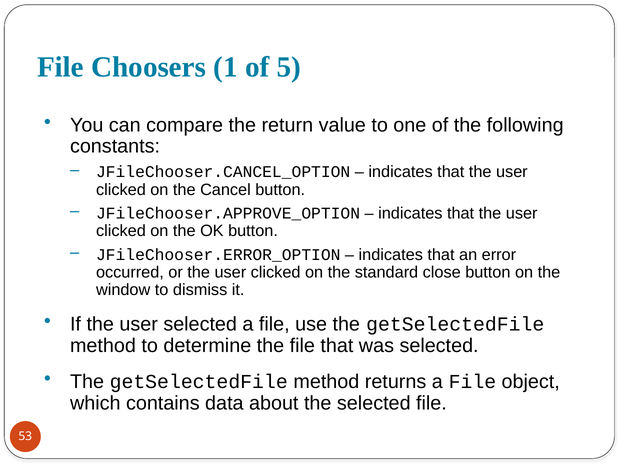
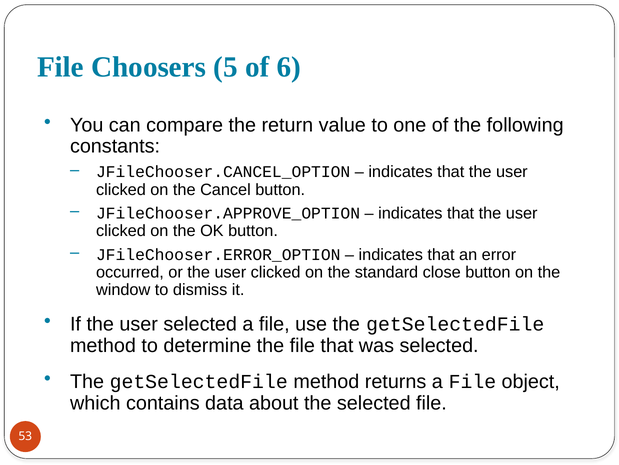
1: 1 -> 5
5: 5 -> 6
